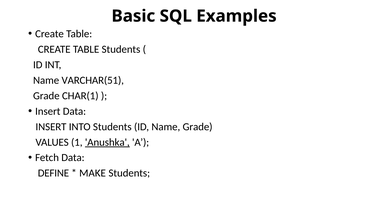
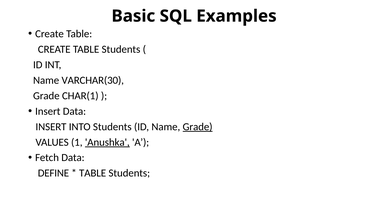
VARCHAR(51: VARCHAR(51 -> VARCHAR(30
Grade at (198, 127) underline: none -> present
MAKE at (93, 173): MAKE -> TABLE
